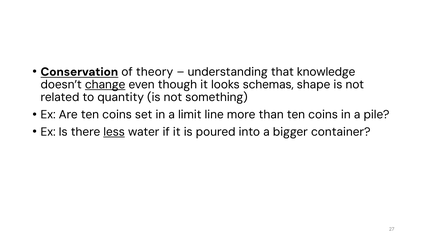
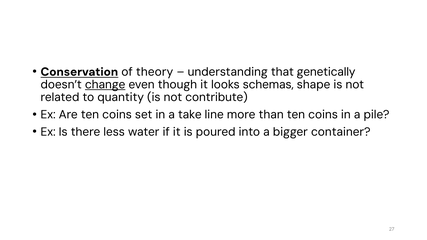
knowledge: knowledge -> genetically
something: something -> contribute
limit: limit -> take
less underline: present -> none
